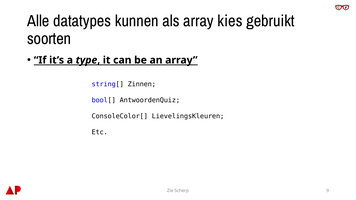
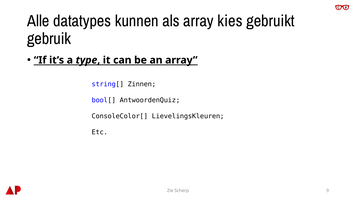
soorten: soorten -> gebruik
